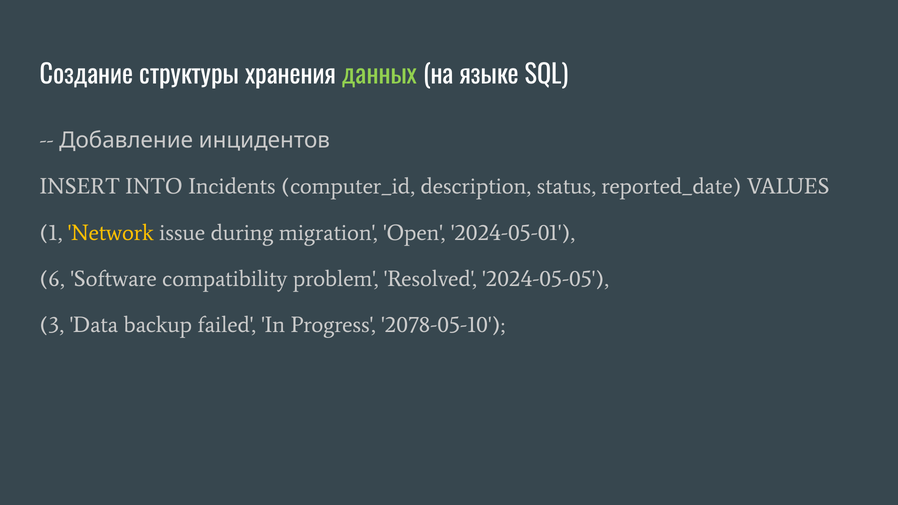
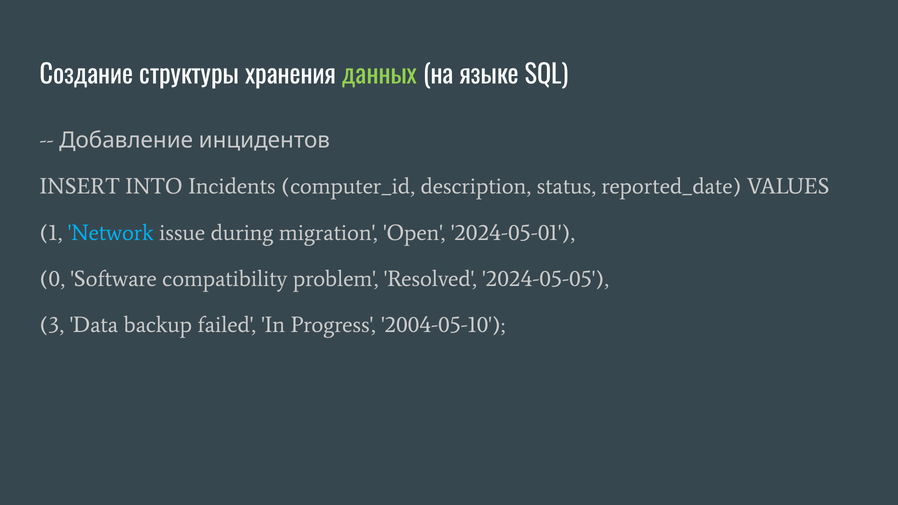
Network colour: yellow -> light blue
6: 6 -> 0
2078-05-10: 2078-05-10 -> 2004-05-10
